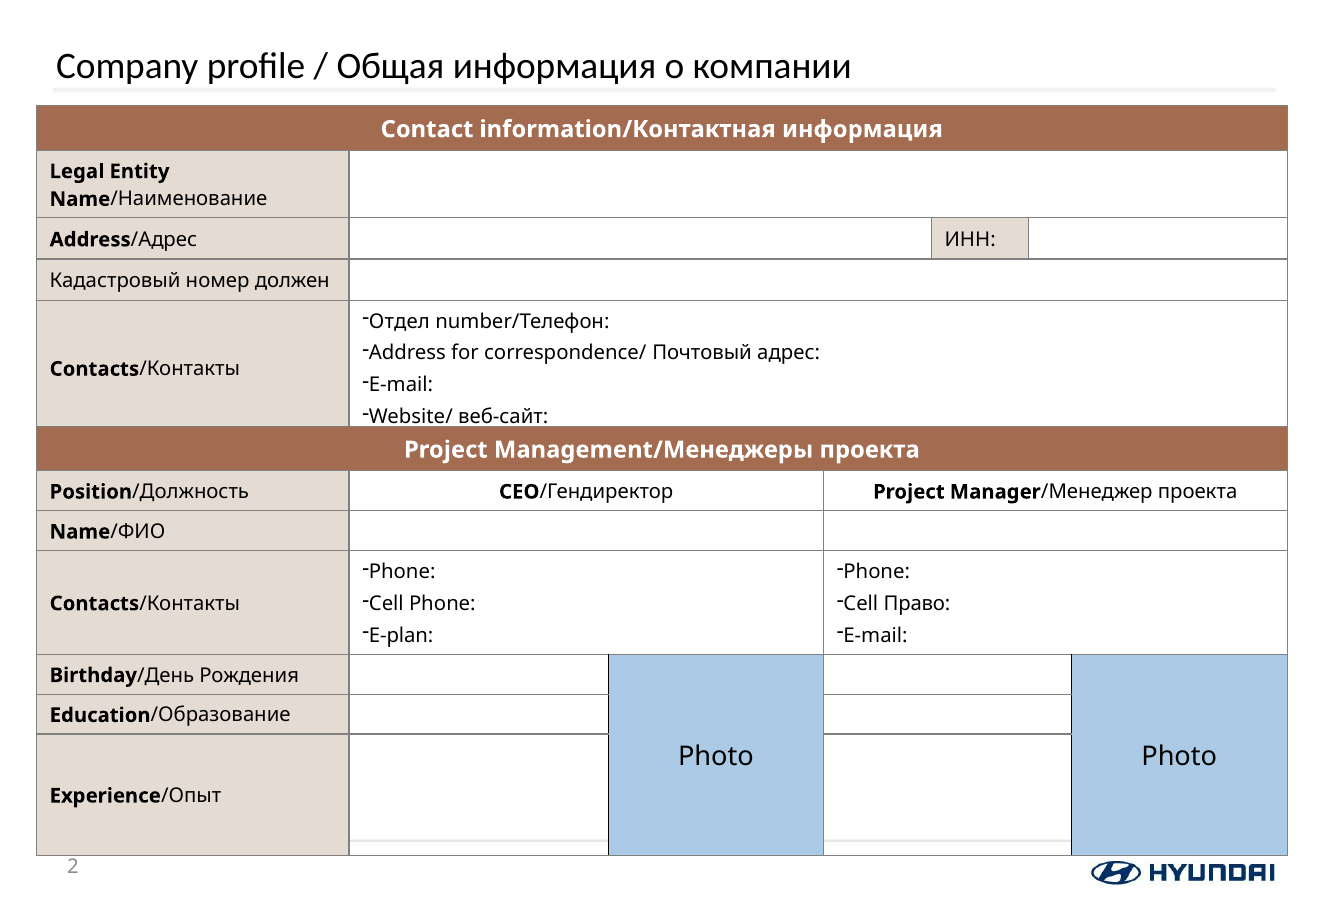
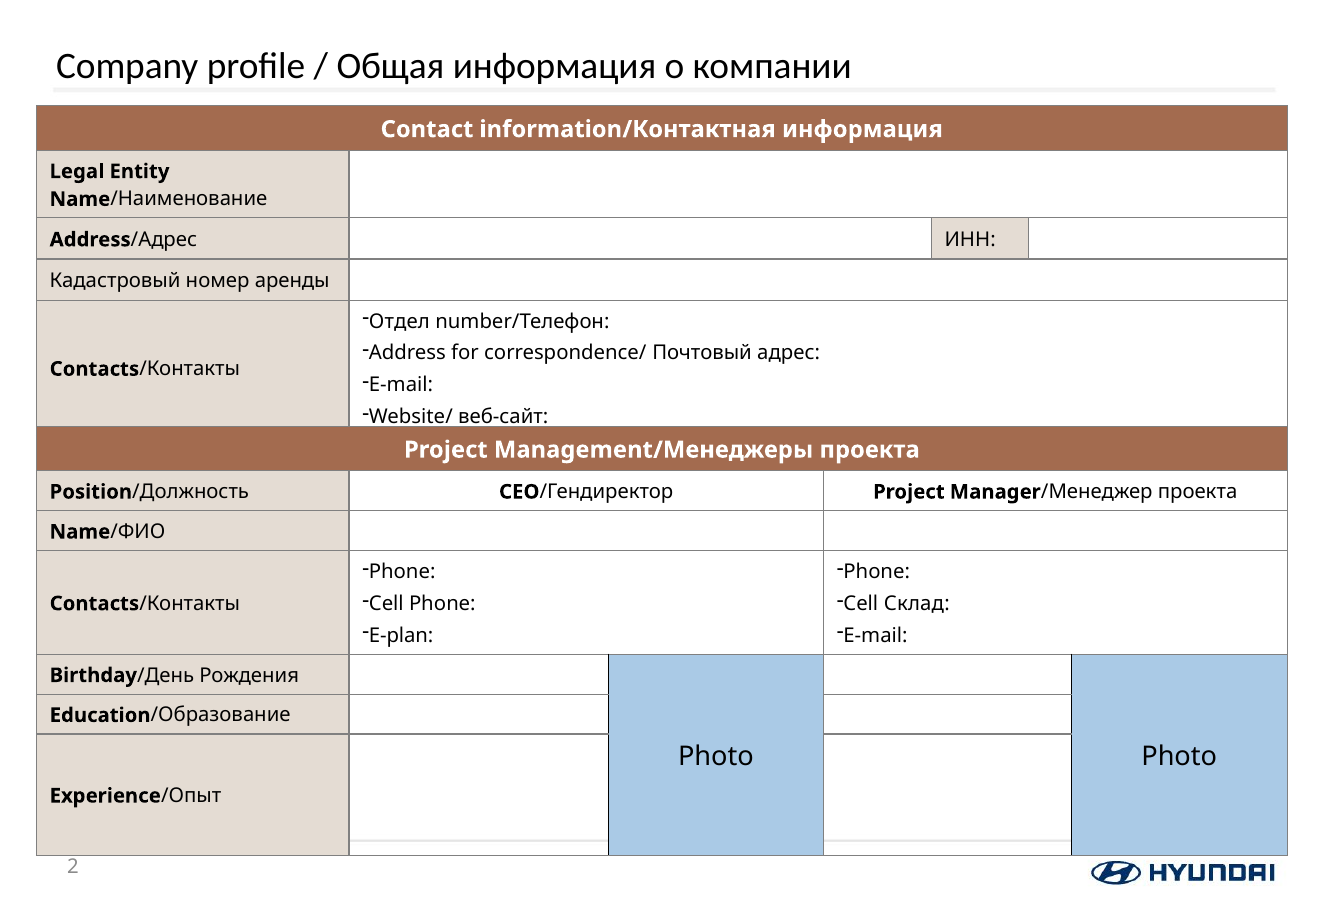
должен: должен -> аренды
Право: Право -> Склад
